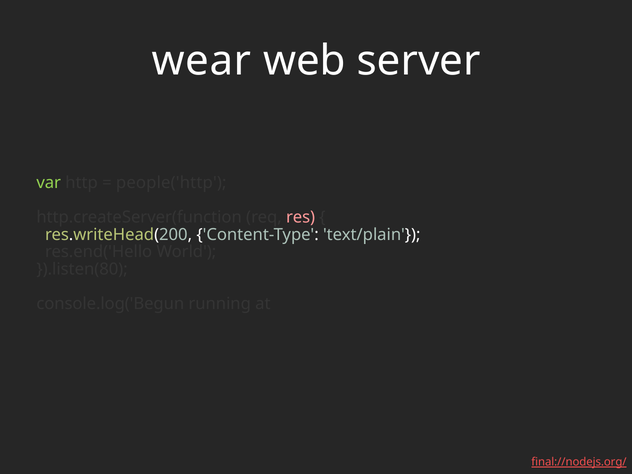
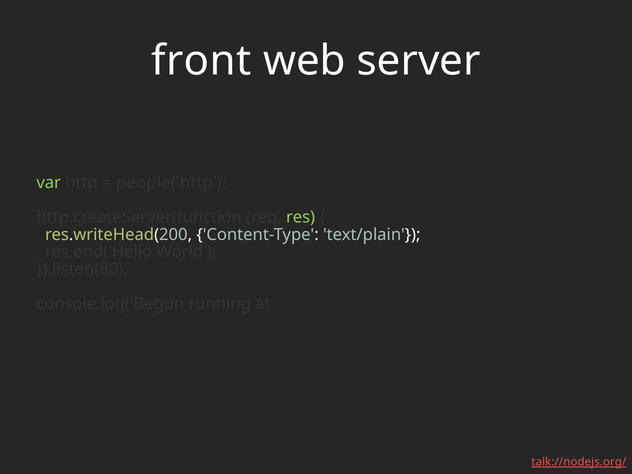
wear: wear -> front
res colour: pink -> light green
final://nodejs.org/: final://nodejs.org/ -> talk://nodejs.org/
